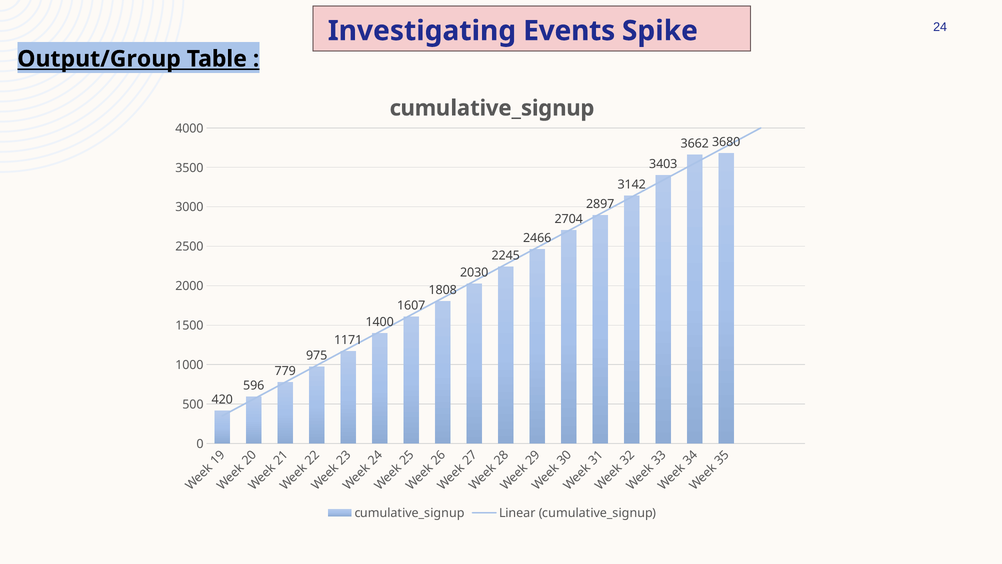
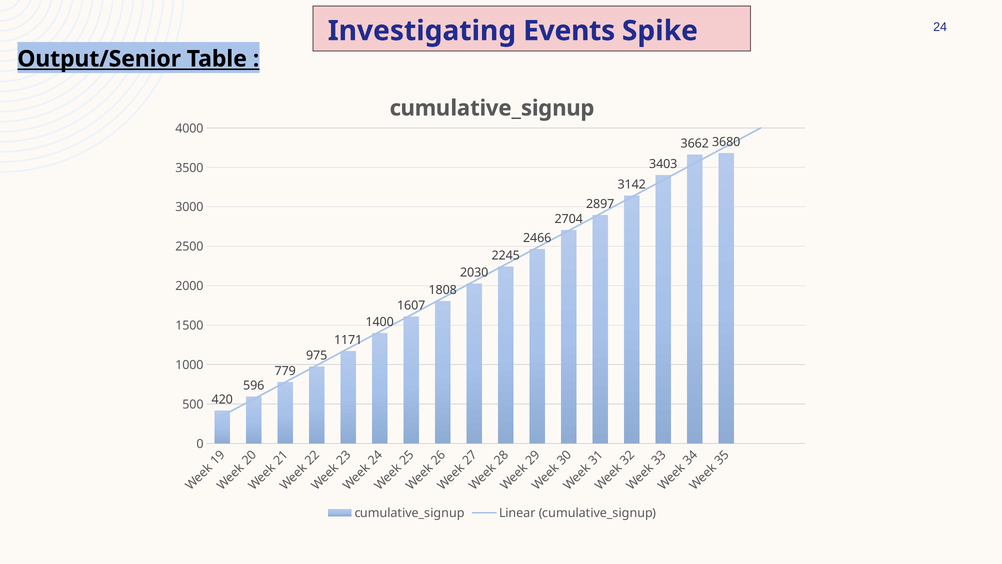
Output/Group: Output/Group -> Output/Senior
